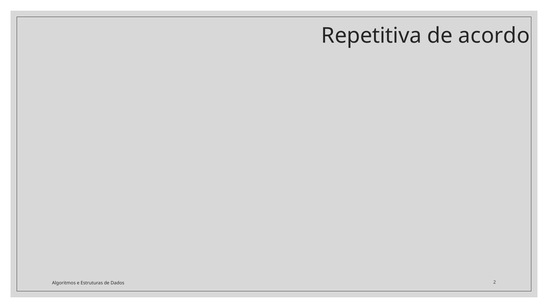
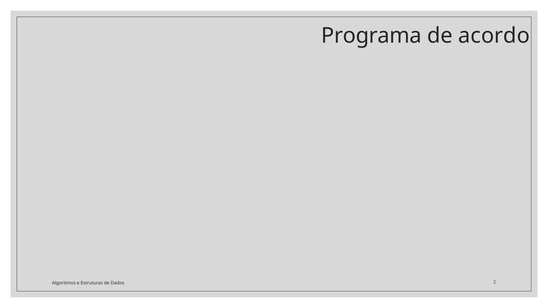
Repetitiva: Repetitiva -> Programa
